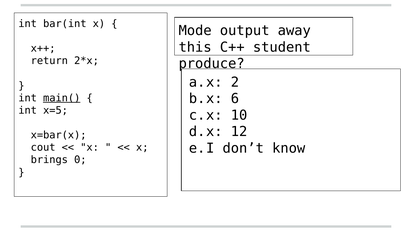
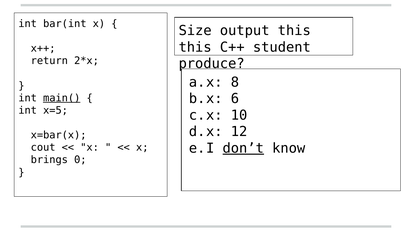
Mode: Mode -> Size
output away: away -> this
2: 2 -> 8
don’t underline: none -> present
